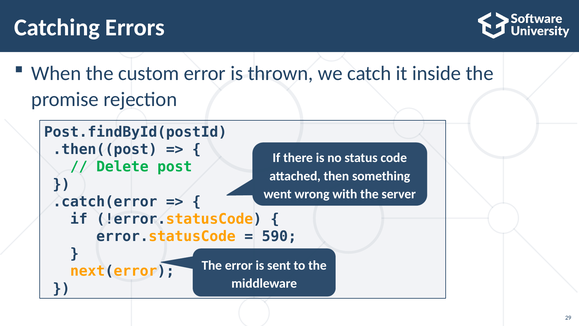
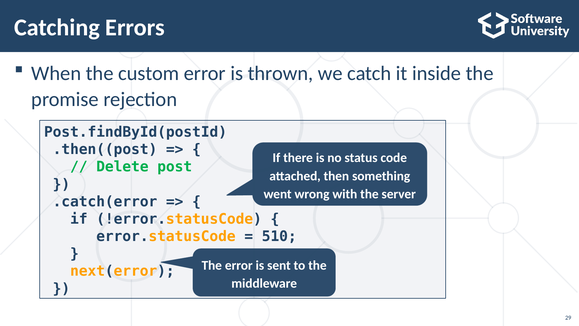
590: 590 -> 510
